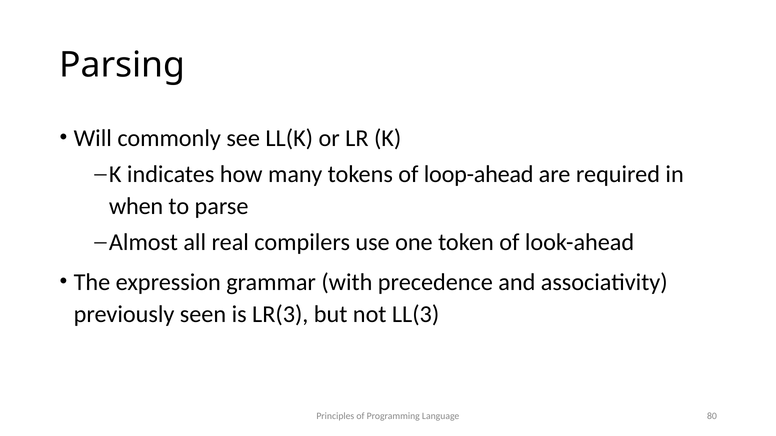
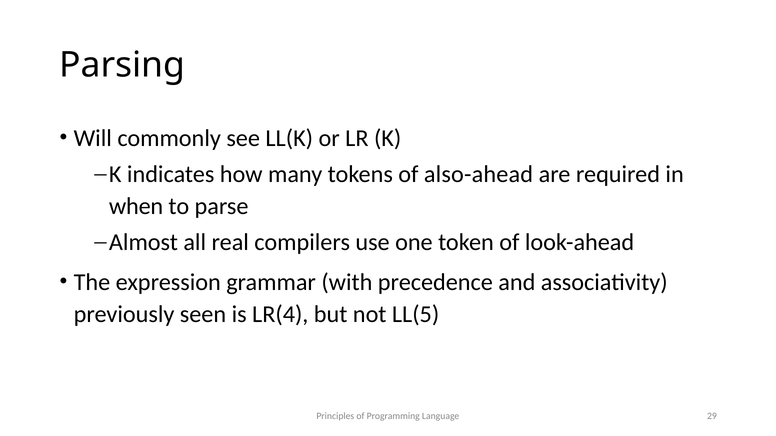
loop-ahead: loop-ahead -> also-ahead
LR(3: LR(3 -> LR(4
LL(3: LL(3 -> LL(5
80: 80 -> 29
